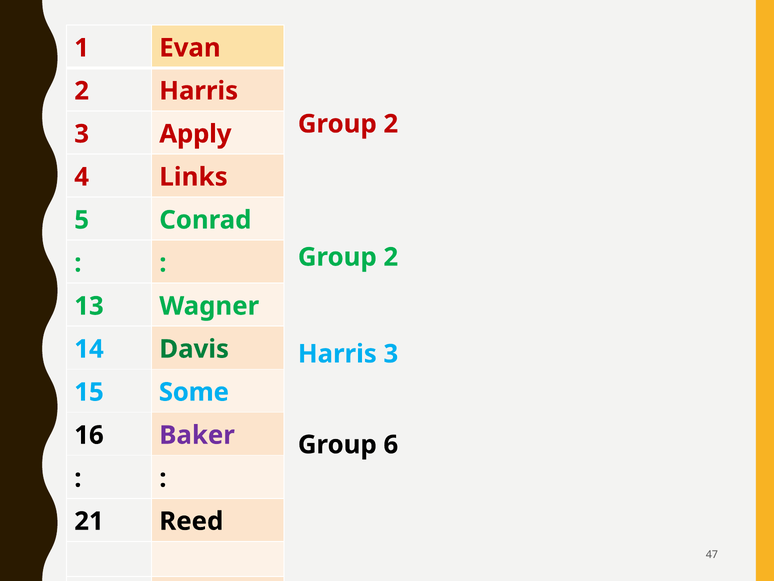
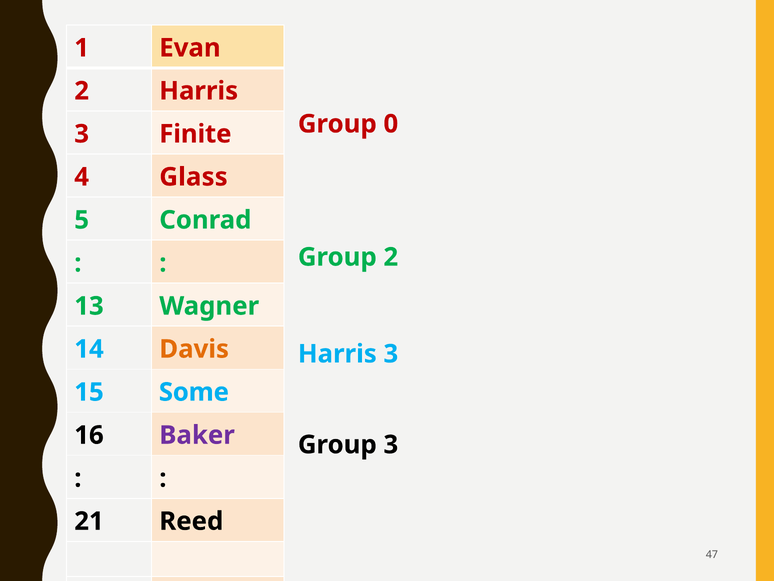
2 at (391, 124): 2 -> 0
Apply: Apply -> Finite
Links: Links -> Glass
Davis colour: green -> orange
Group 6: 6 -> 3
